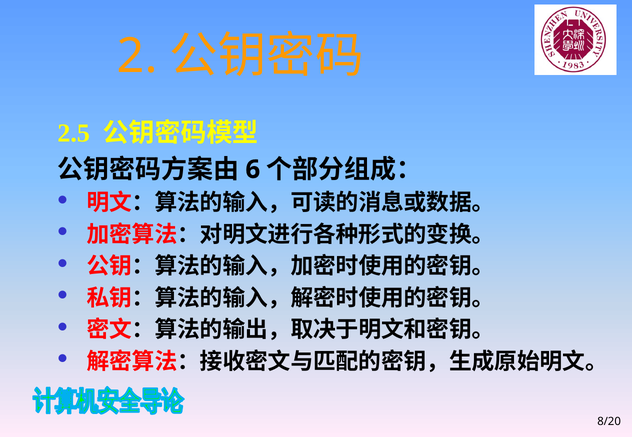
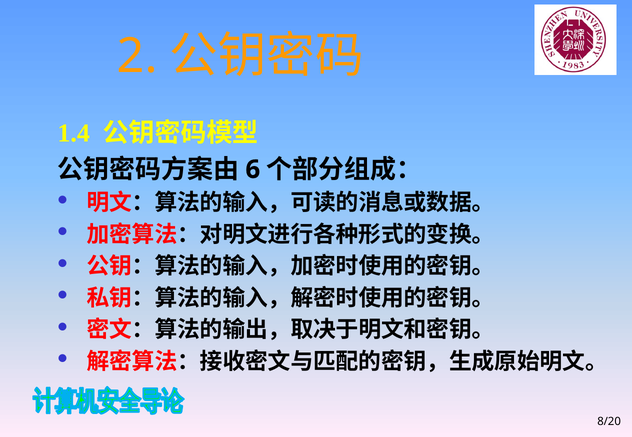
2.5: 2.5 -> 1.4
